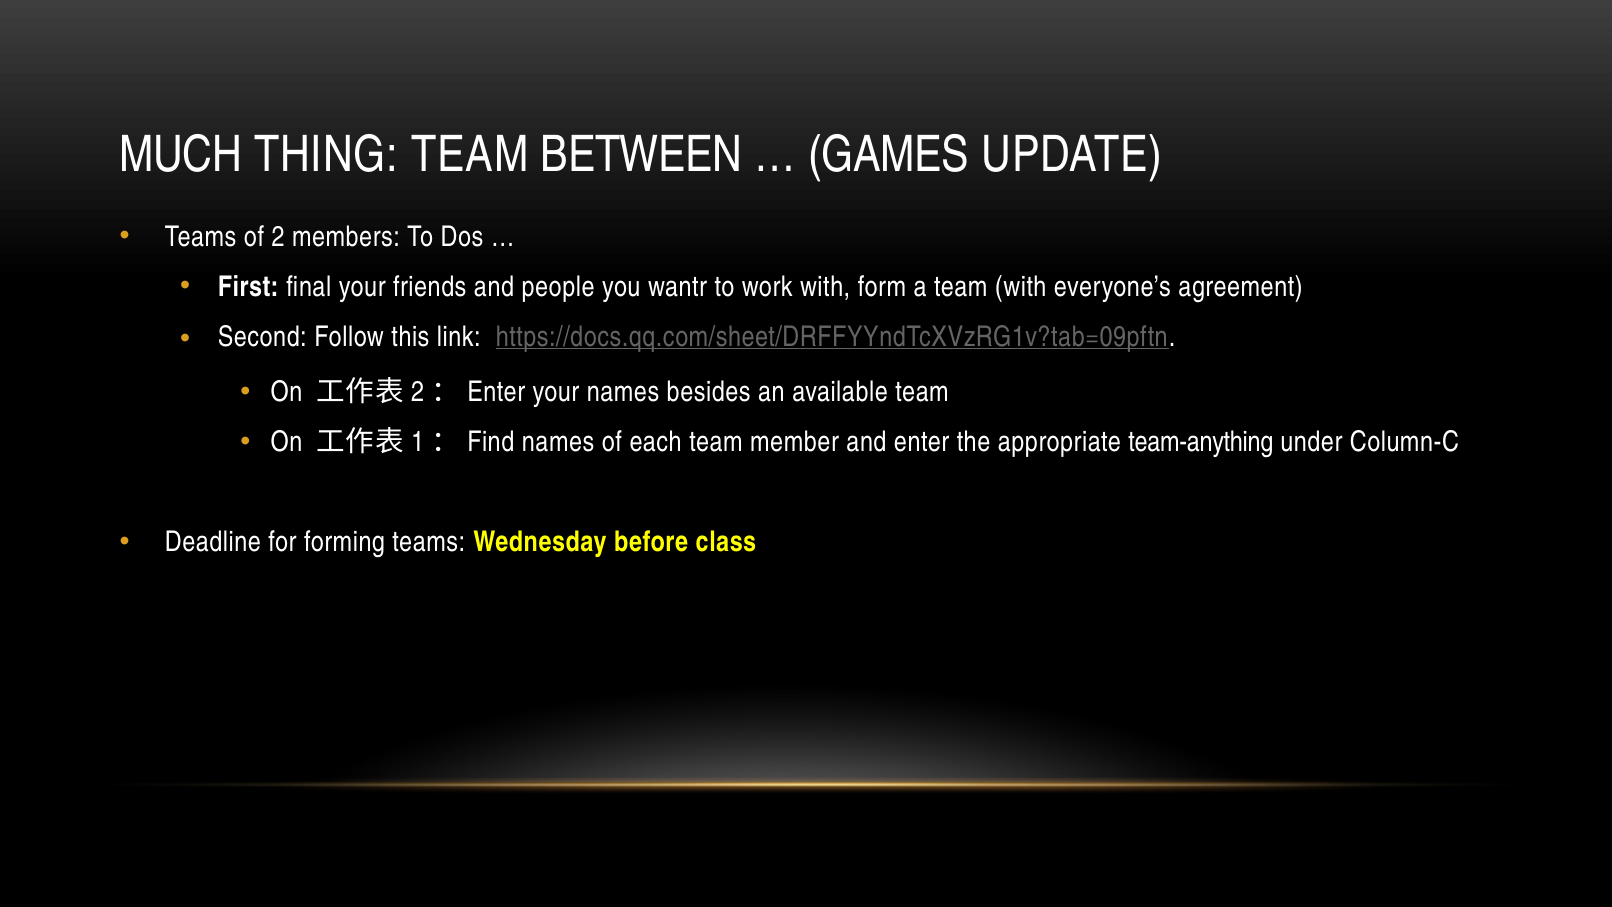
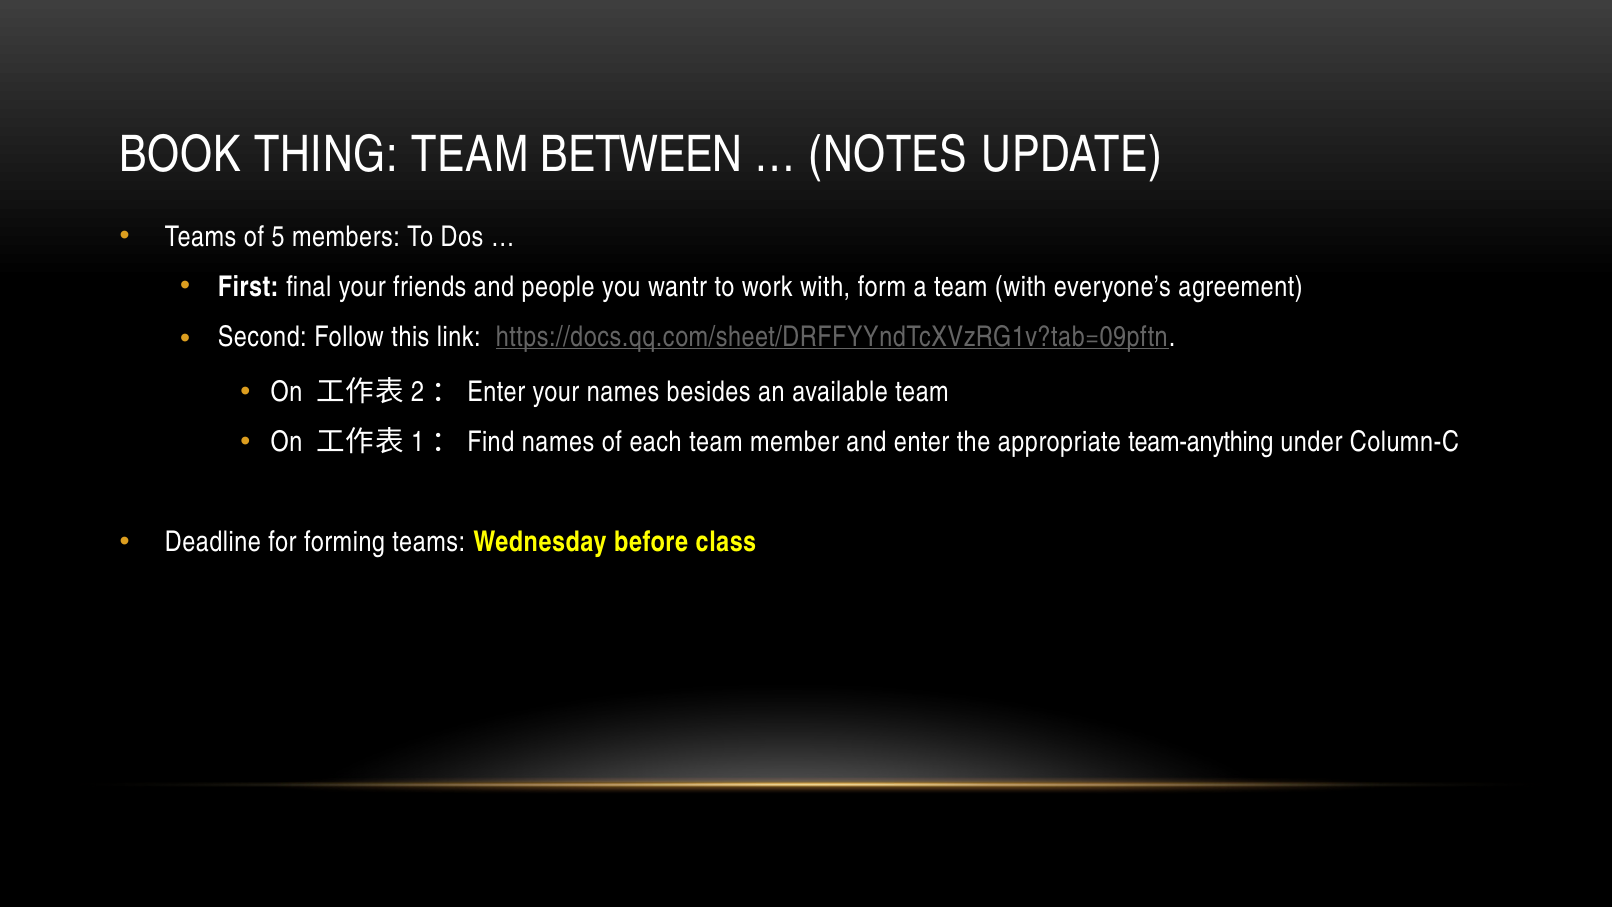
MUCH: MUCH -> BOOK
GAMES: GAMES -> NOTES
of 2: 2 -> 5
